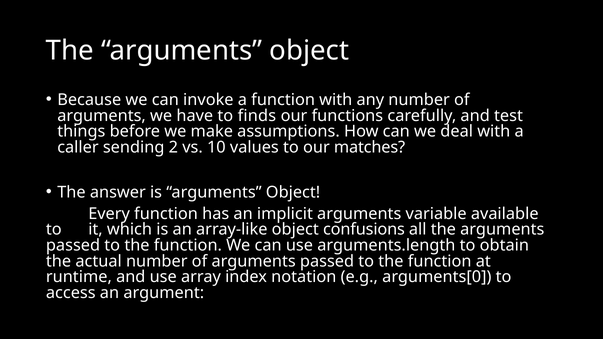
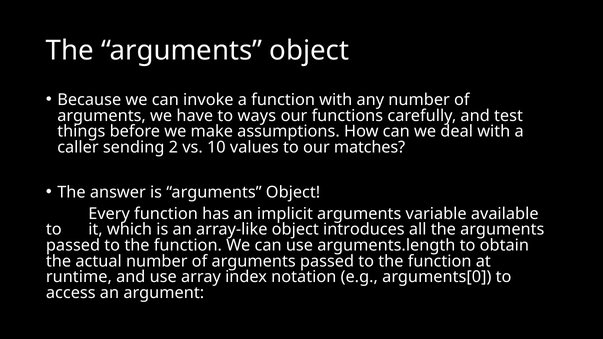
finds: finds -> ways
confusions: confusions -> introduces
